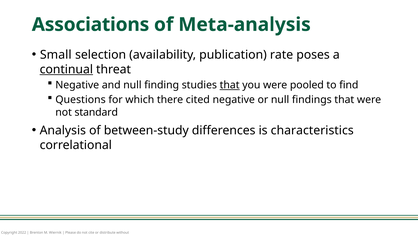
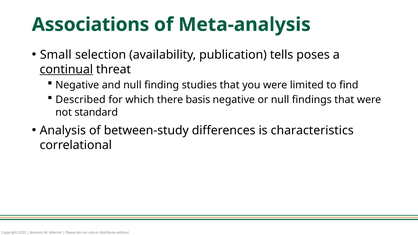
rate: rate -> tells
that at (230, 85) underline: present -> none
pooled: pooled -> limited
Questions: Questions -> Described
cited: cited -> basis
